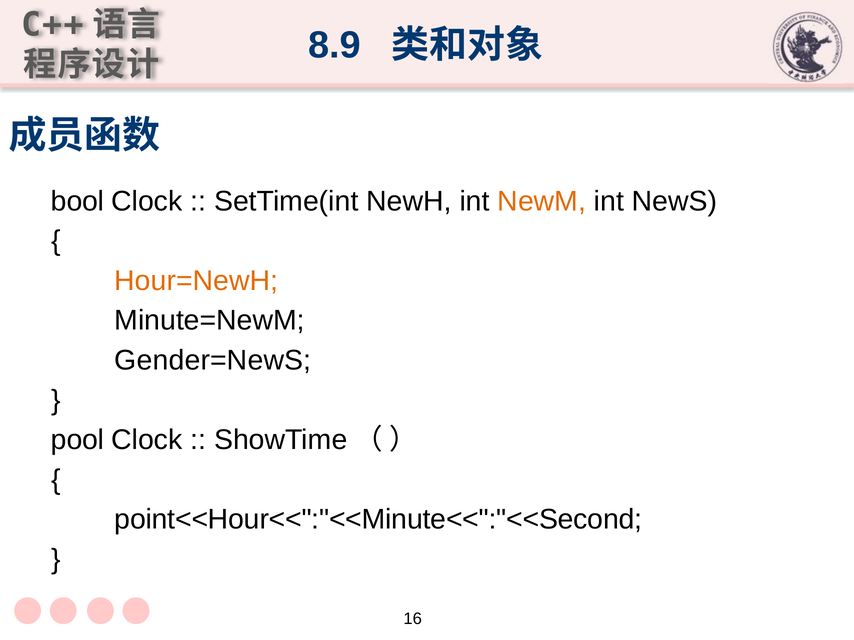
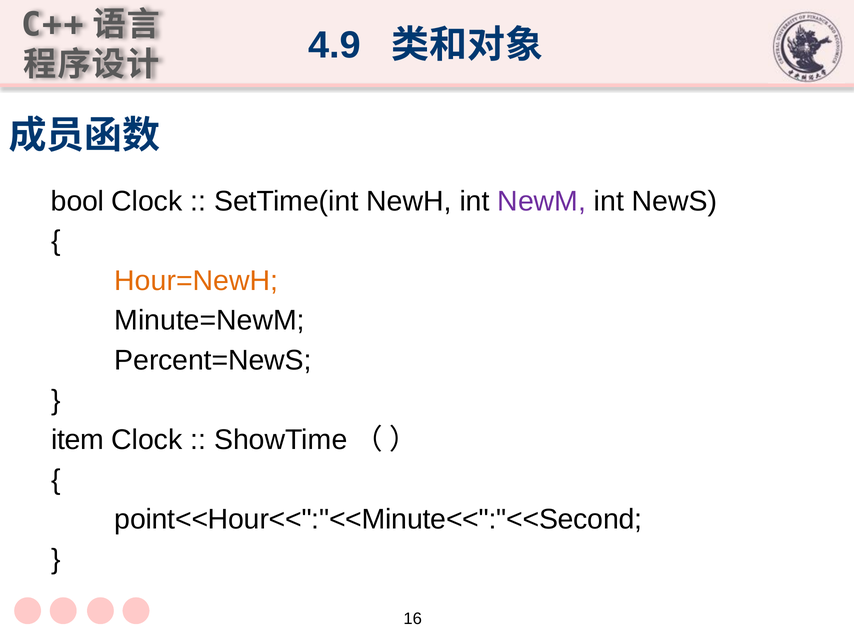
8.9: 8.9 -> 4.9
NewM colour: orange -> purple
Gender=NewS: Gender=NewS -> Percent=NewS
pool: pool -> item
